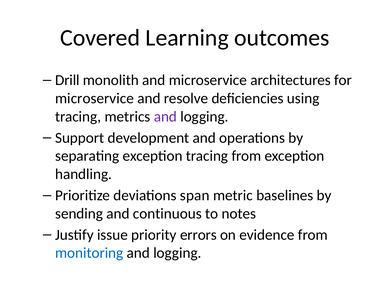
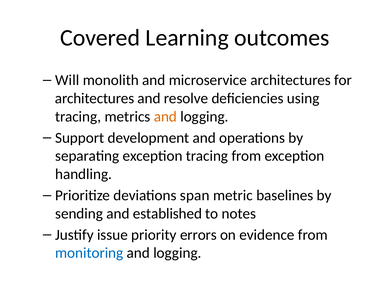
Drill: Drill -> Will
microservice at (94, 99): microservice -> architectures
and at (165, 117) colour: purple -> orange
continuous: continuous -> established
